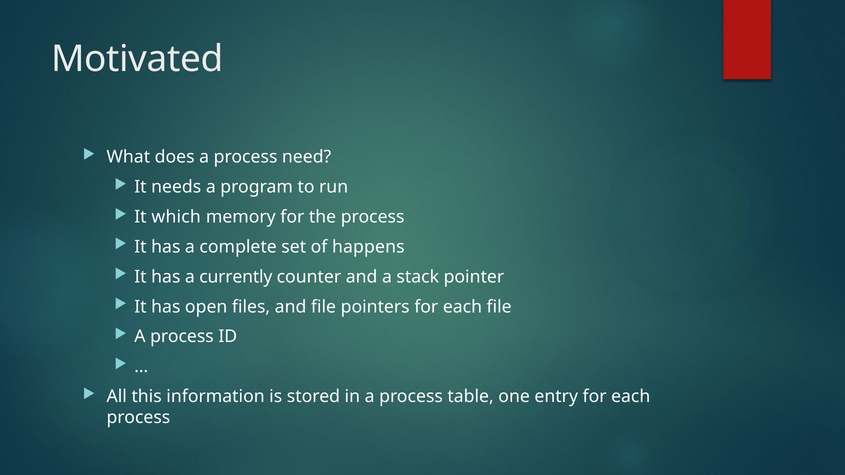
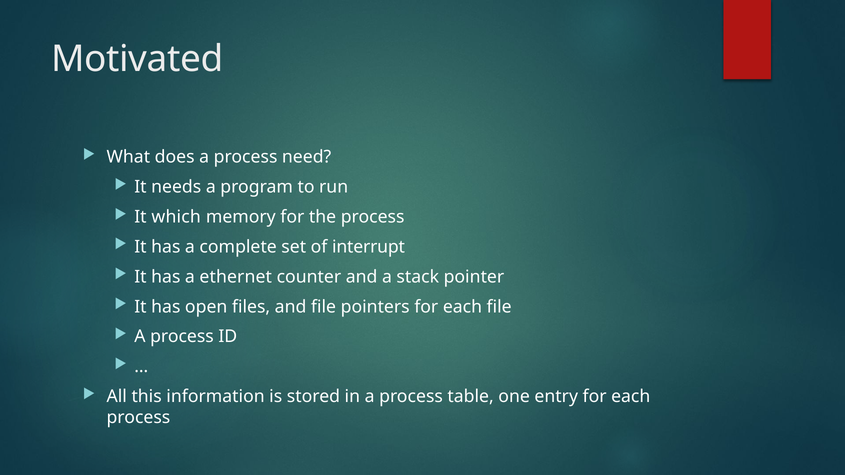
happens: happens -> interrupt
currently: currently -> ethernet
